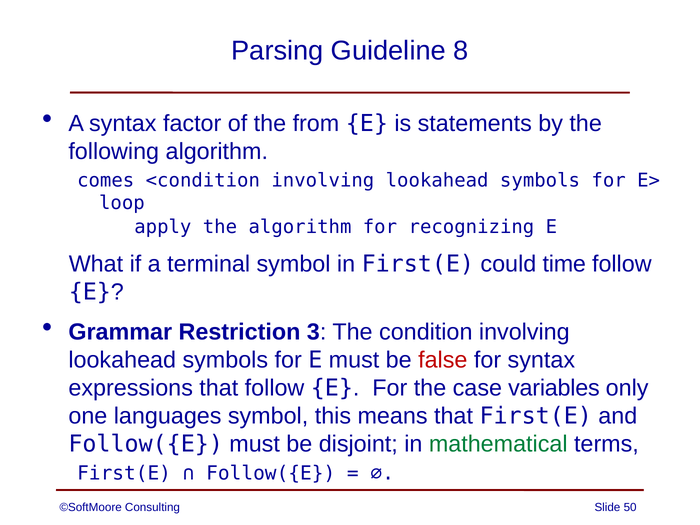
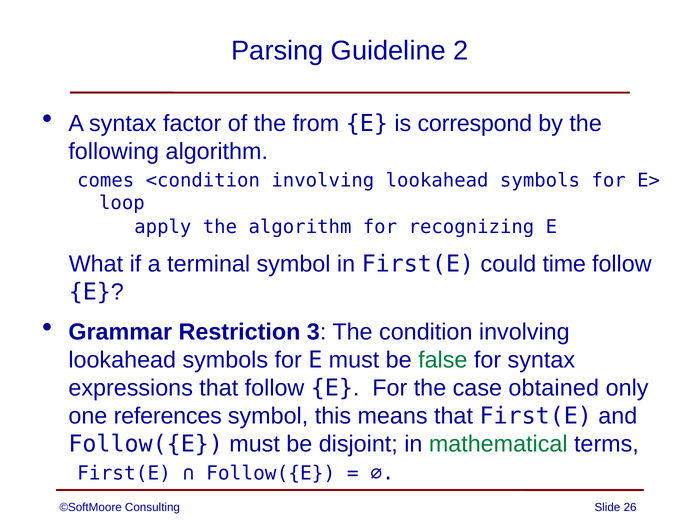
8: 8 -> 2
statements: statements -> correspond
false colour: red -> green
variables: variables -> obtained
languages: languages -> references
50: 50 -> 26
